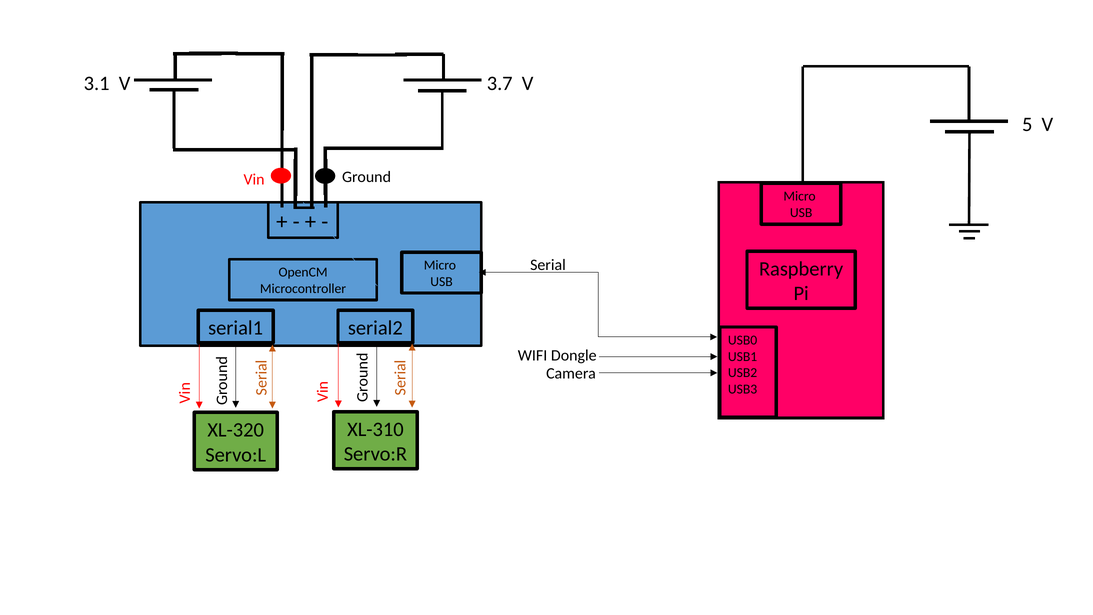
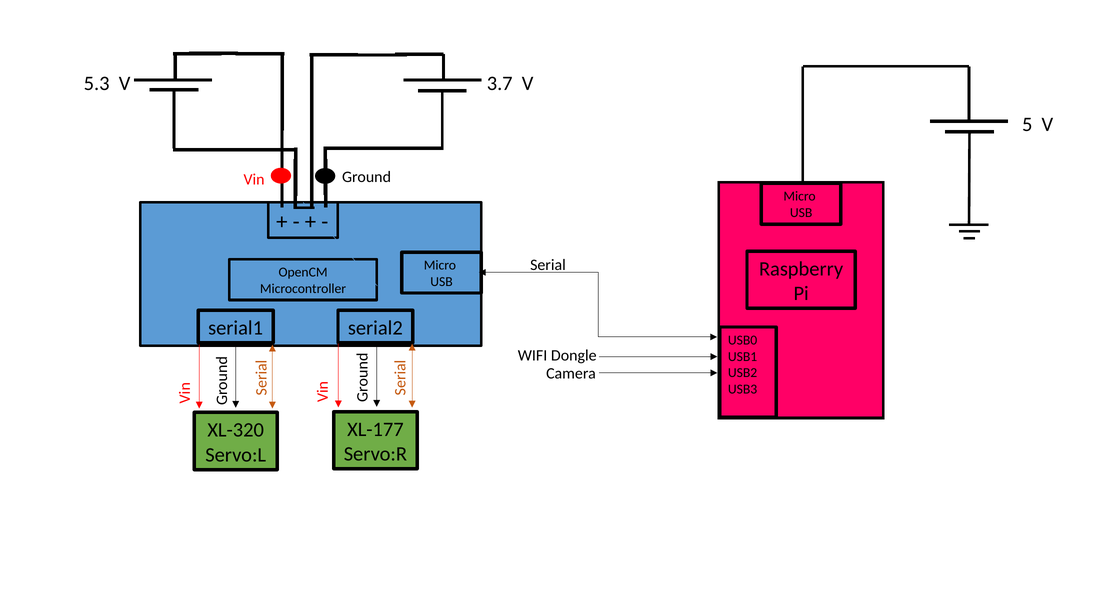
3.1: 3.1 -> 5.3
XL-310: XL-310 -> XL-177
